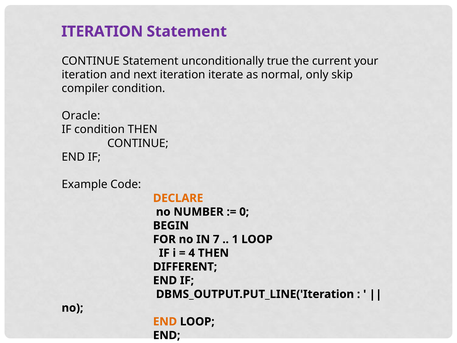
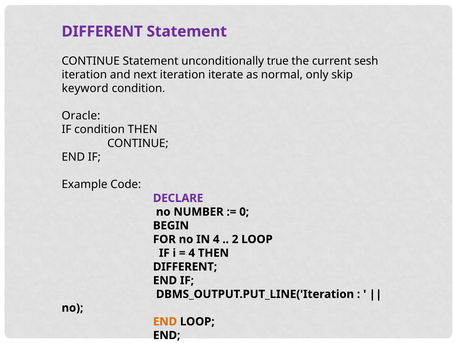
ITERATION at (102, 31): ITERATION -> DIFFERENT
your: your -> sesh
compiler: compiler -> keyword
DECLARE colour: orange -> purple
IN 7: 7 -> 4
1: 1 -> 2
